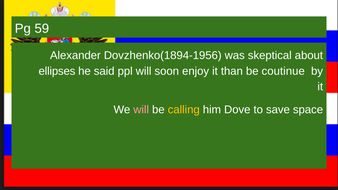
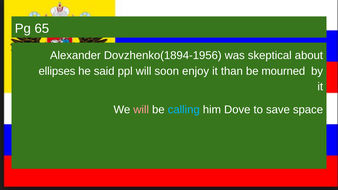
59: 59 -> 65
coutinue: coutinue -> mourned
calling colour: yellow -> light blue
